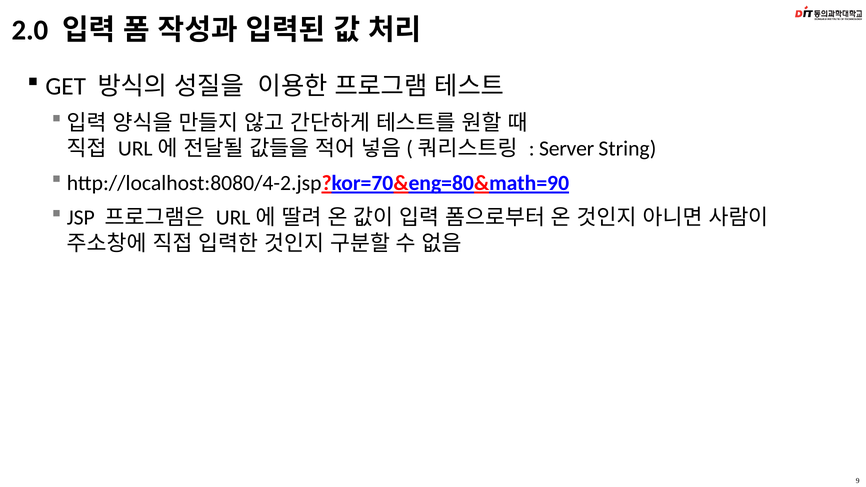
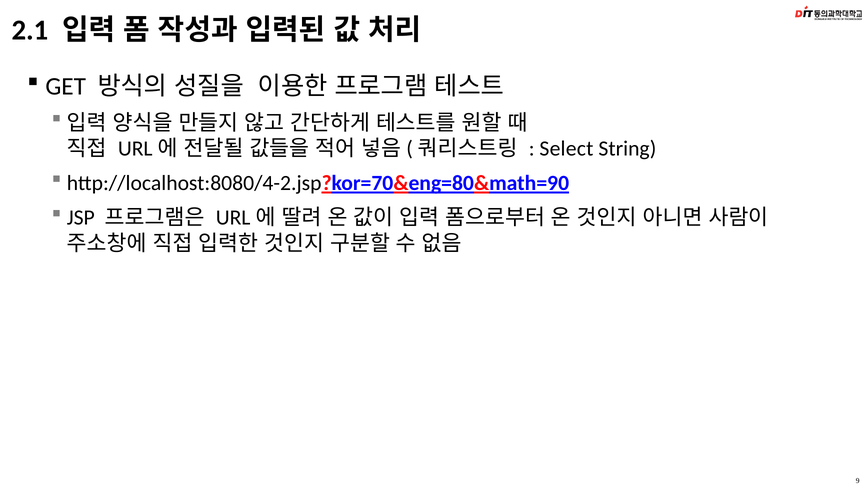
2.0: 2.0 -> 2.1
Server: Server -> Select
